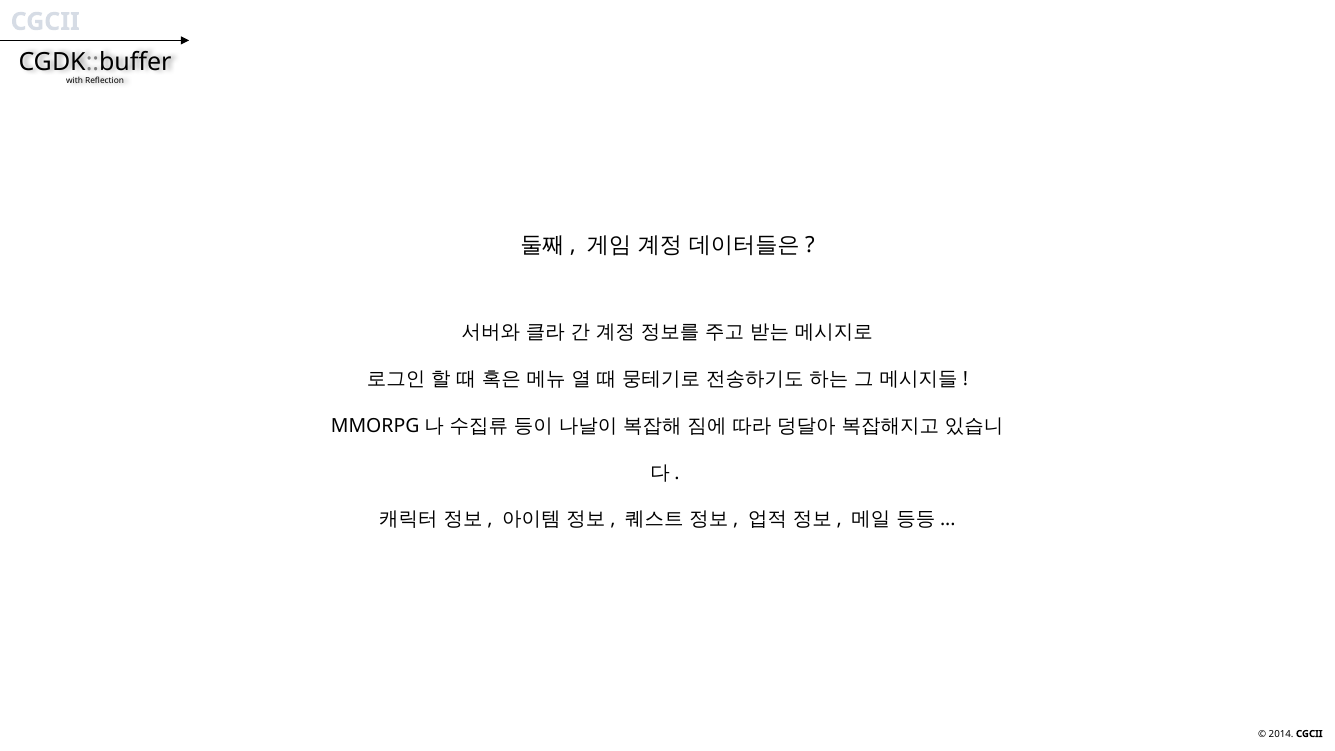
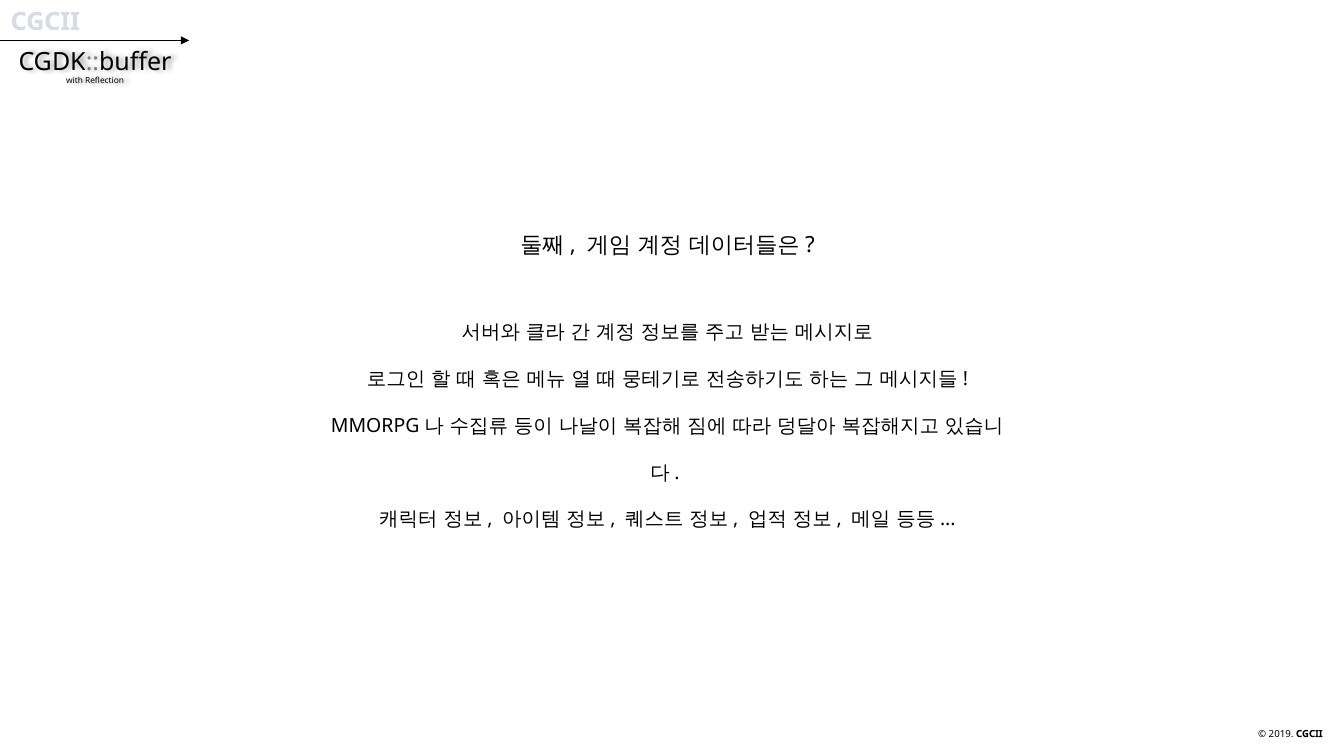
2014: 2014 -> 2019
